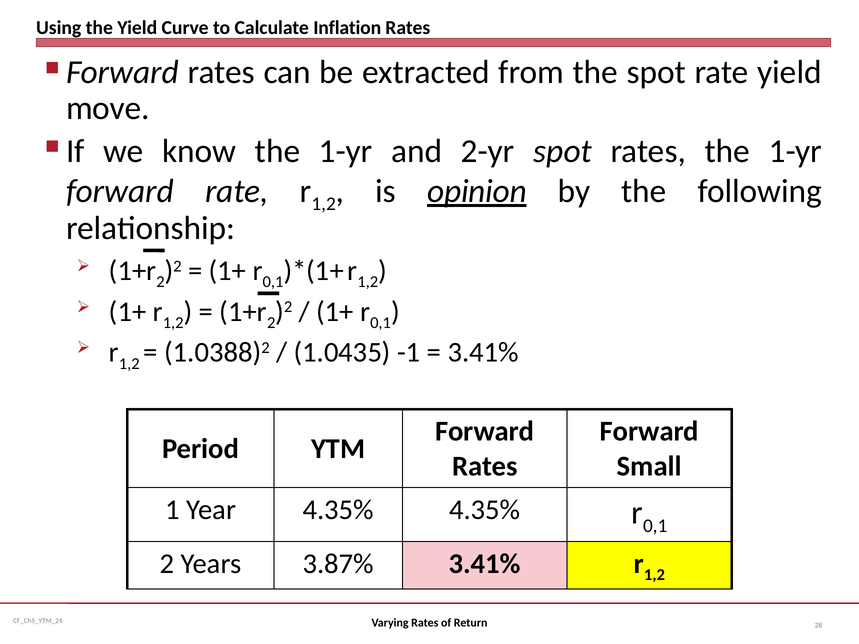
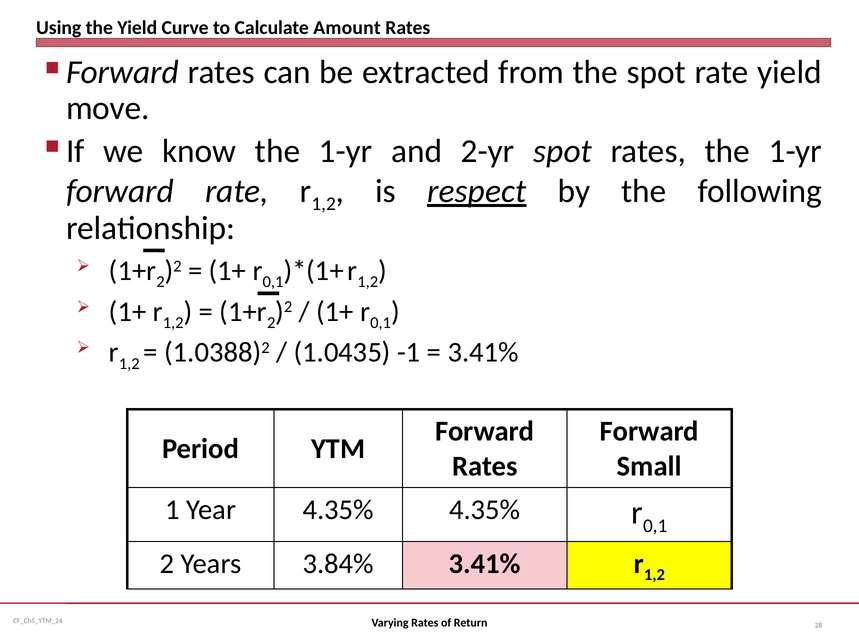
Inflation: Inflation -> Amount
opinion: opinion -> respect
3.87%: 3.87% -> 3.84%
